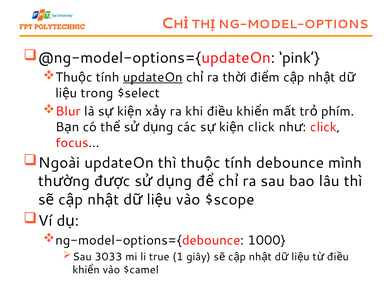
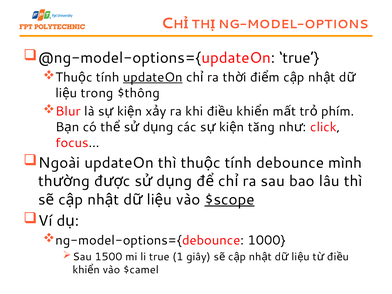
@ng-model-options={updateOn pink: pink -> true
$select: $select -> $thông
click at (261, 127): click -> tăng
$scope underline: none -> present
3033: 3033 -> 1500
